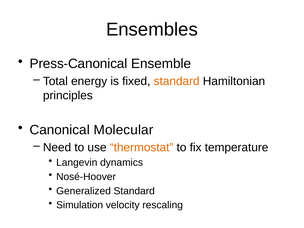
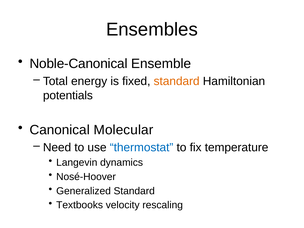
Press-Canonical: Press-Canonical -> Noble-Canonical
principles: principles -> potentials
thermostat colour: orange -> blue
Simulation: Simulation -> Textbooks
